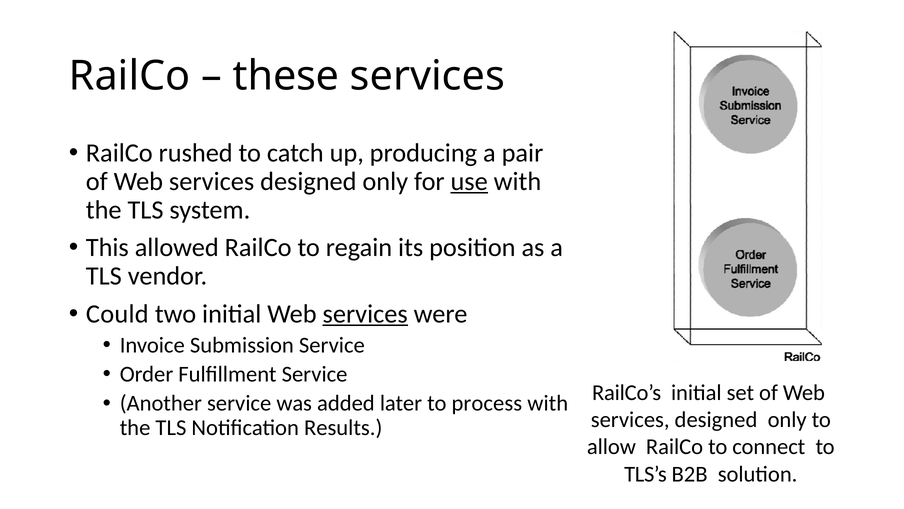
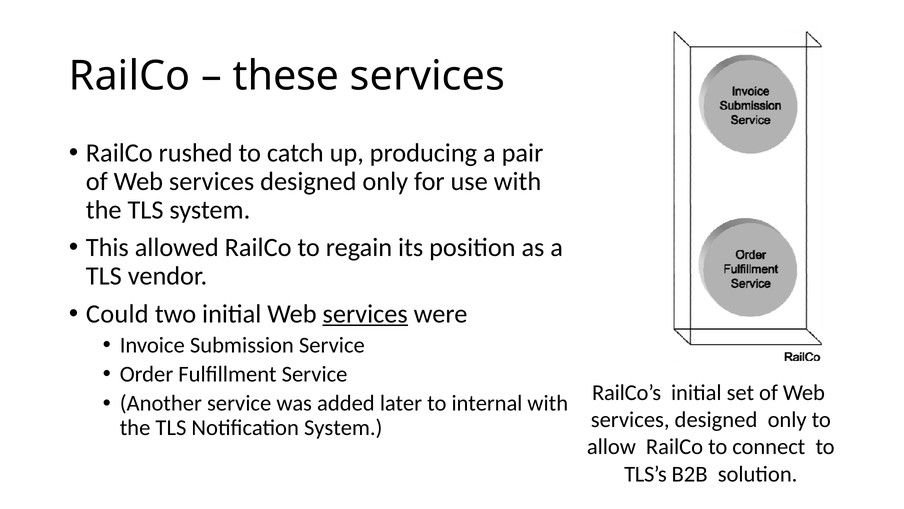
use underline: present -> none
process: process -> internal
Notification Results: Results -> System
